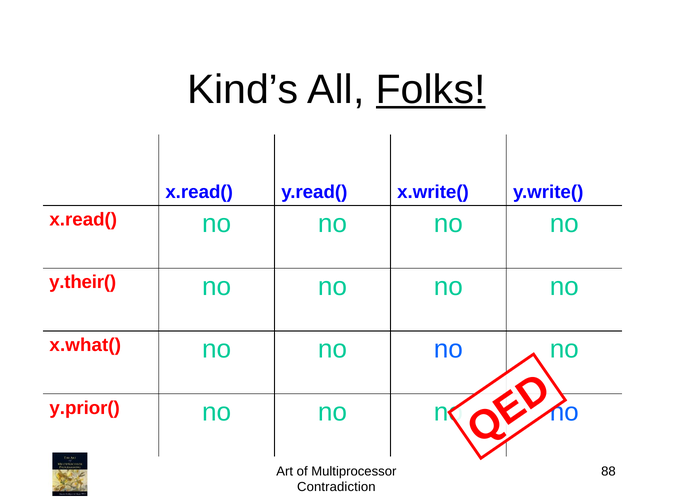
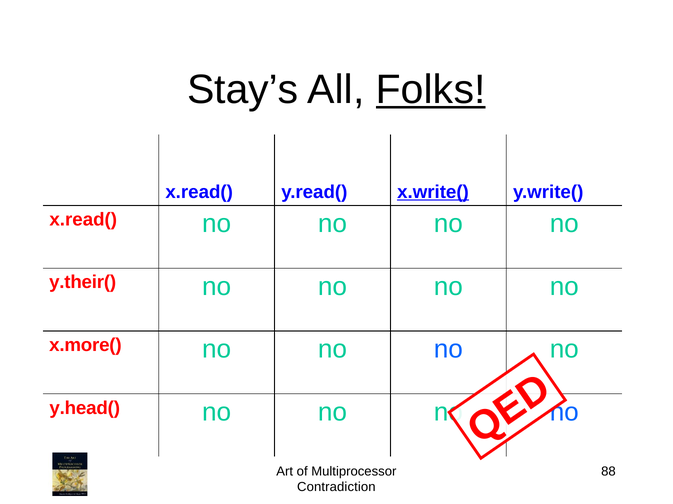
Kind’s: Kind’s -> Stay’s
x.write( underline: none -> present
x.what(: x.what( -> x.more(
y.prior(: y.prior( -> y.head(
